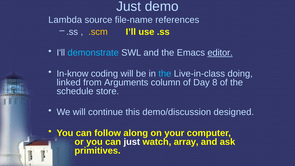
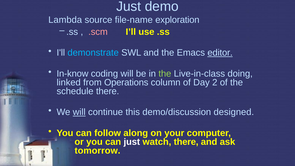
references: references -> exploration
.scm colour: yellow -> pink
the at (165, 74) colour: light blue -> light green
Arguments: Arguments -> Operations
8: 8 -> 2
schedule store: store -> there
will at (79, 112) underline: none -> present
watch array: array -> there
primitives: primitives -> tomorrow
